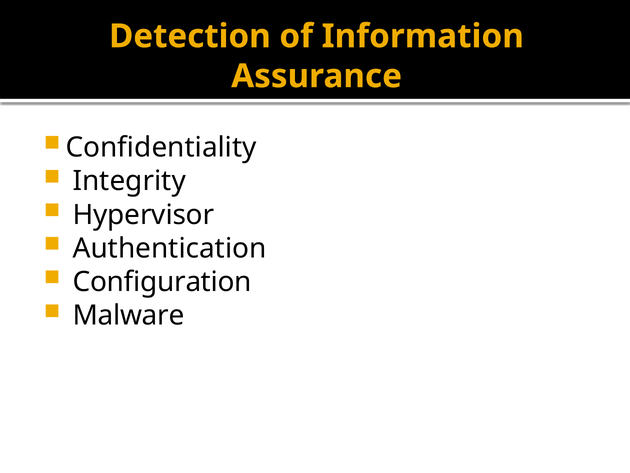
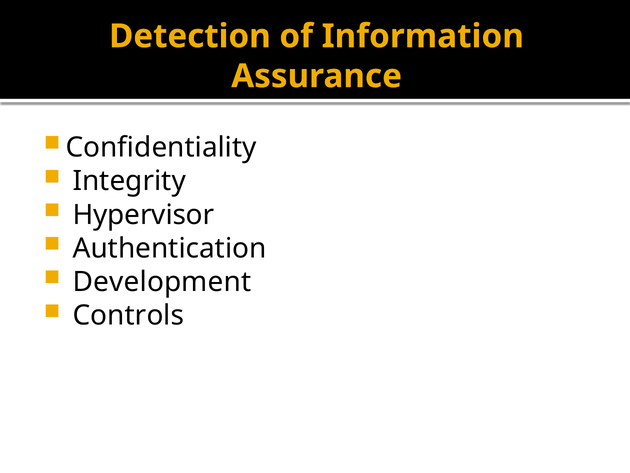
Configuration: Configuration -> Development
Malware: Malware -> Controls
